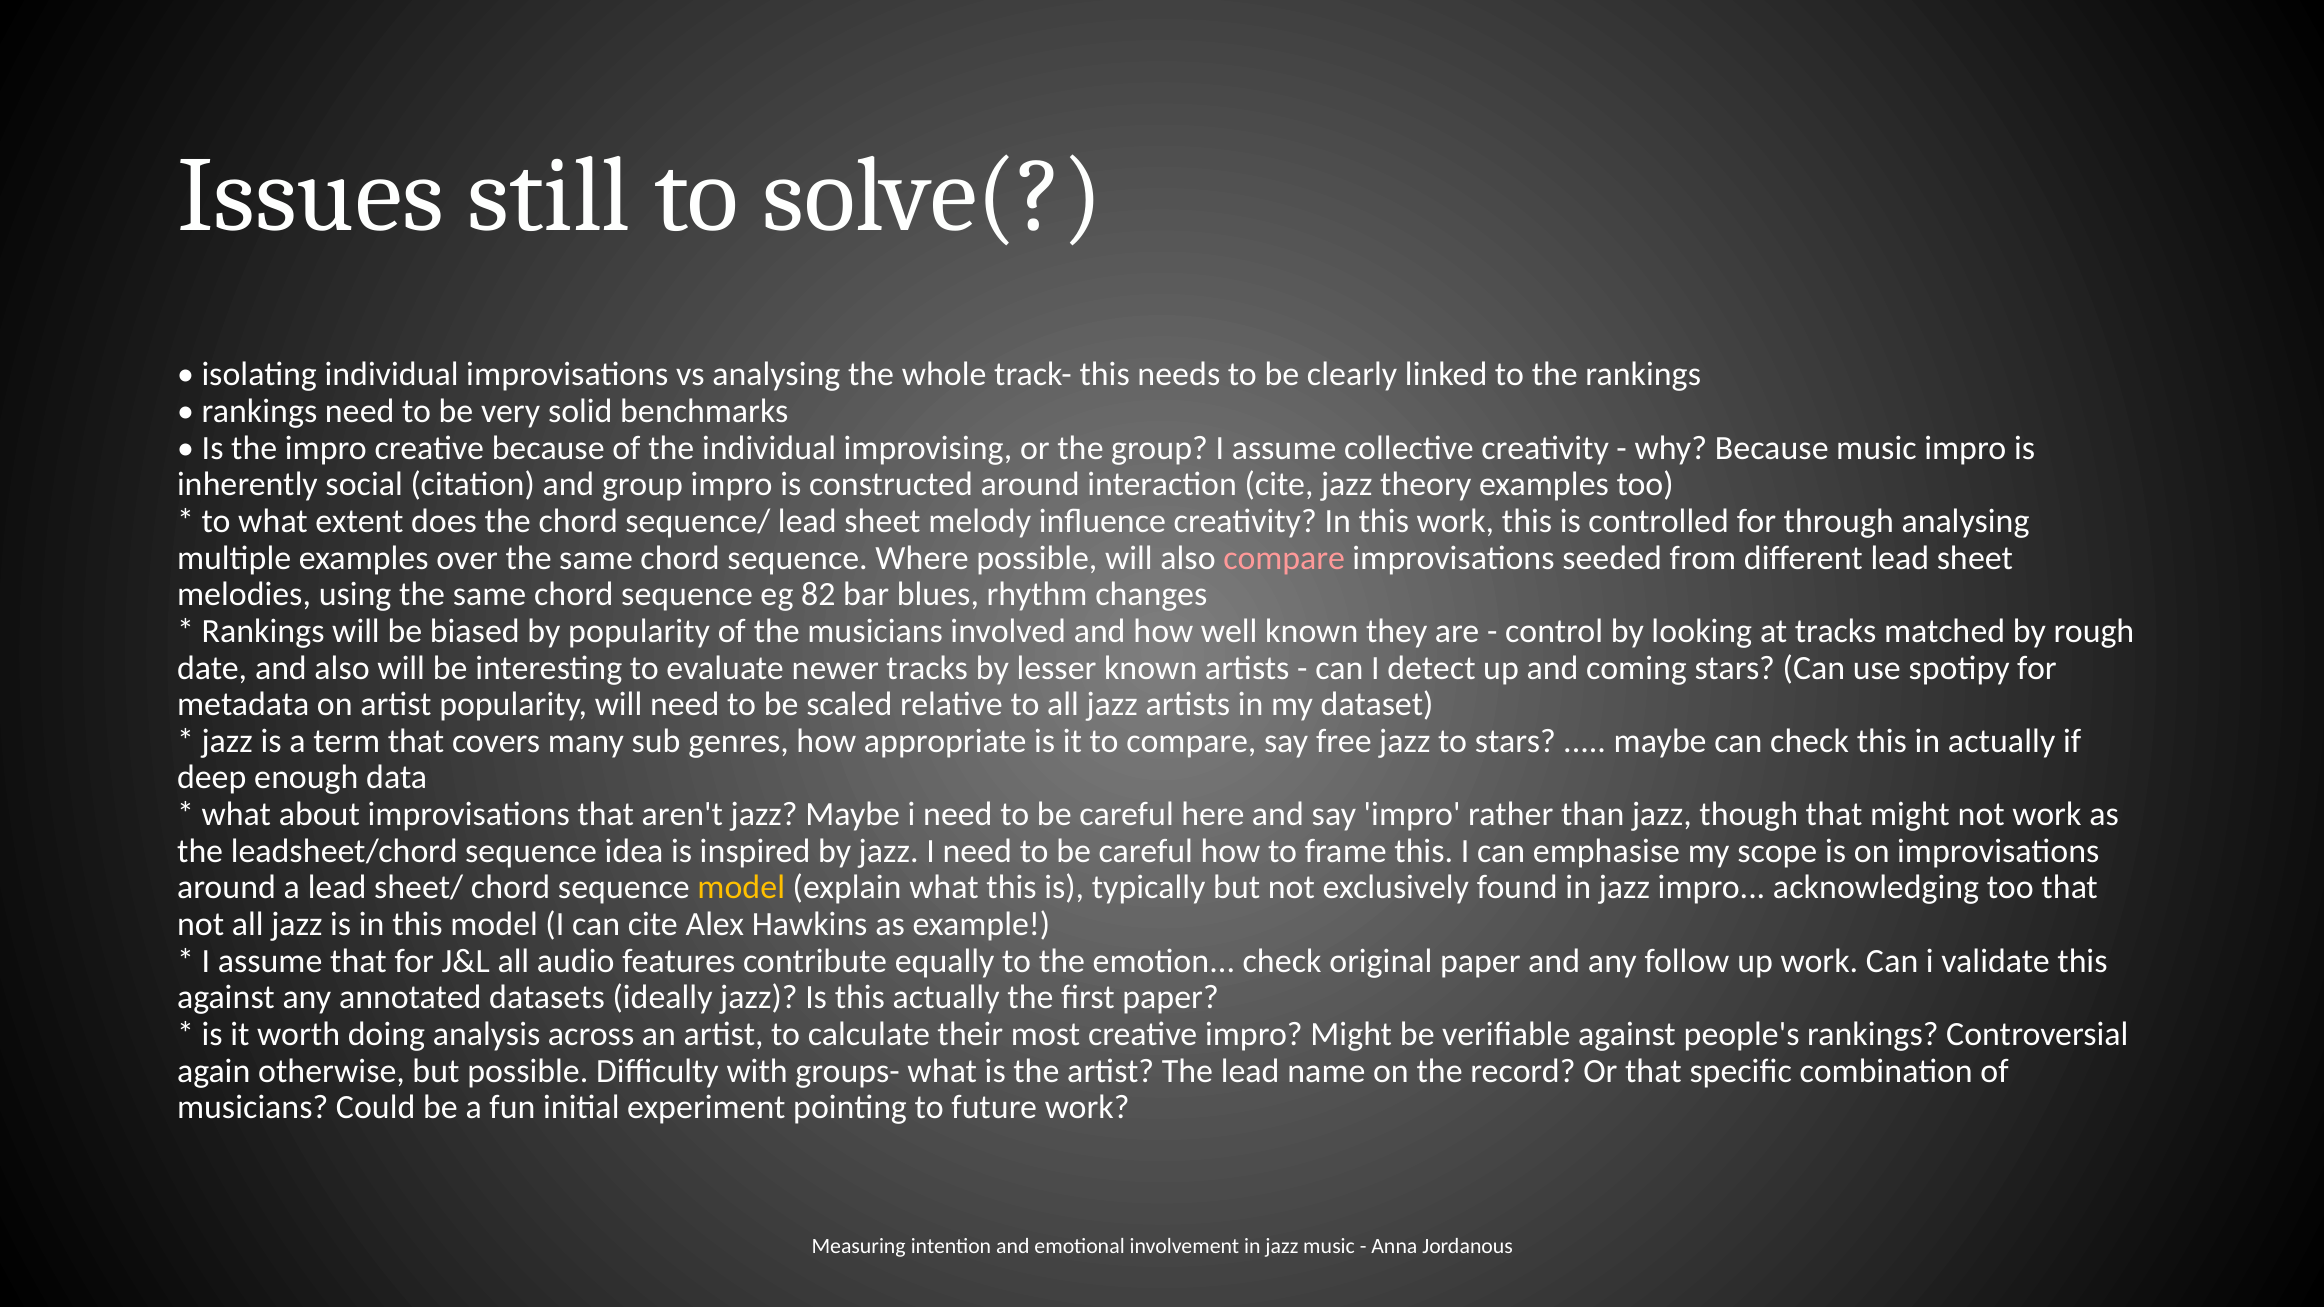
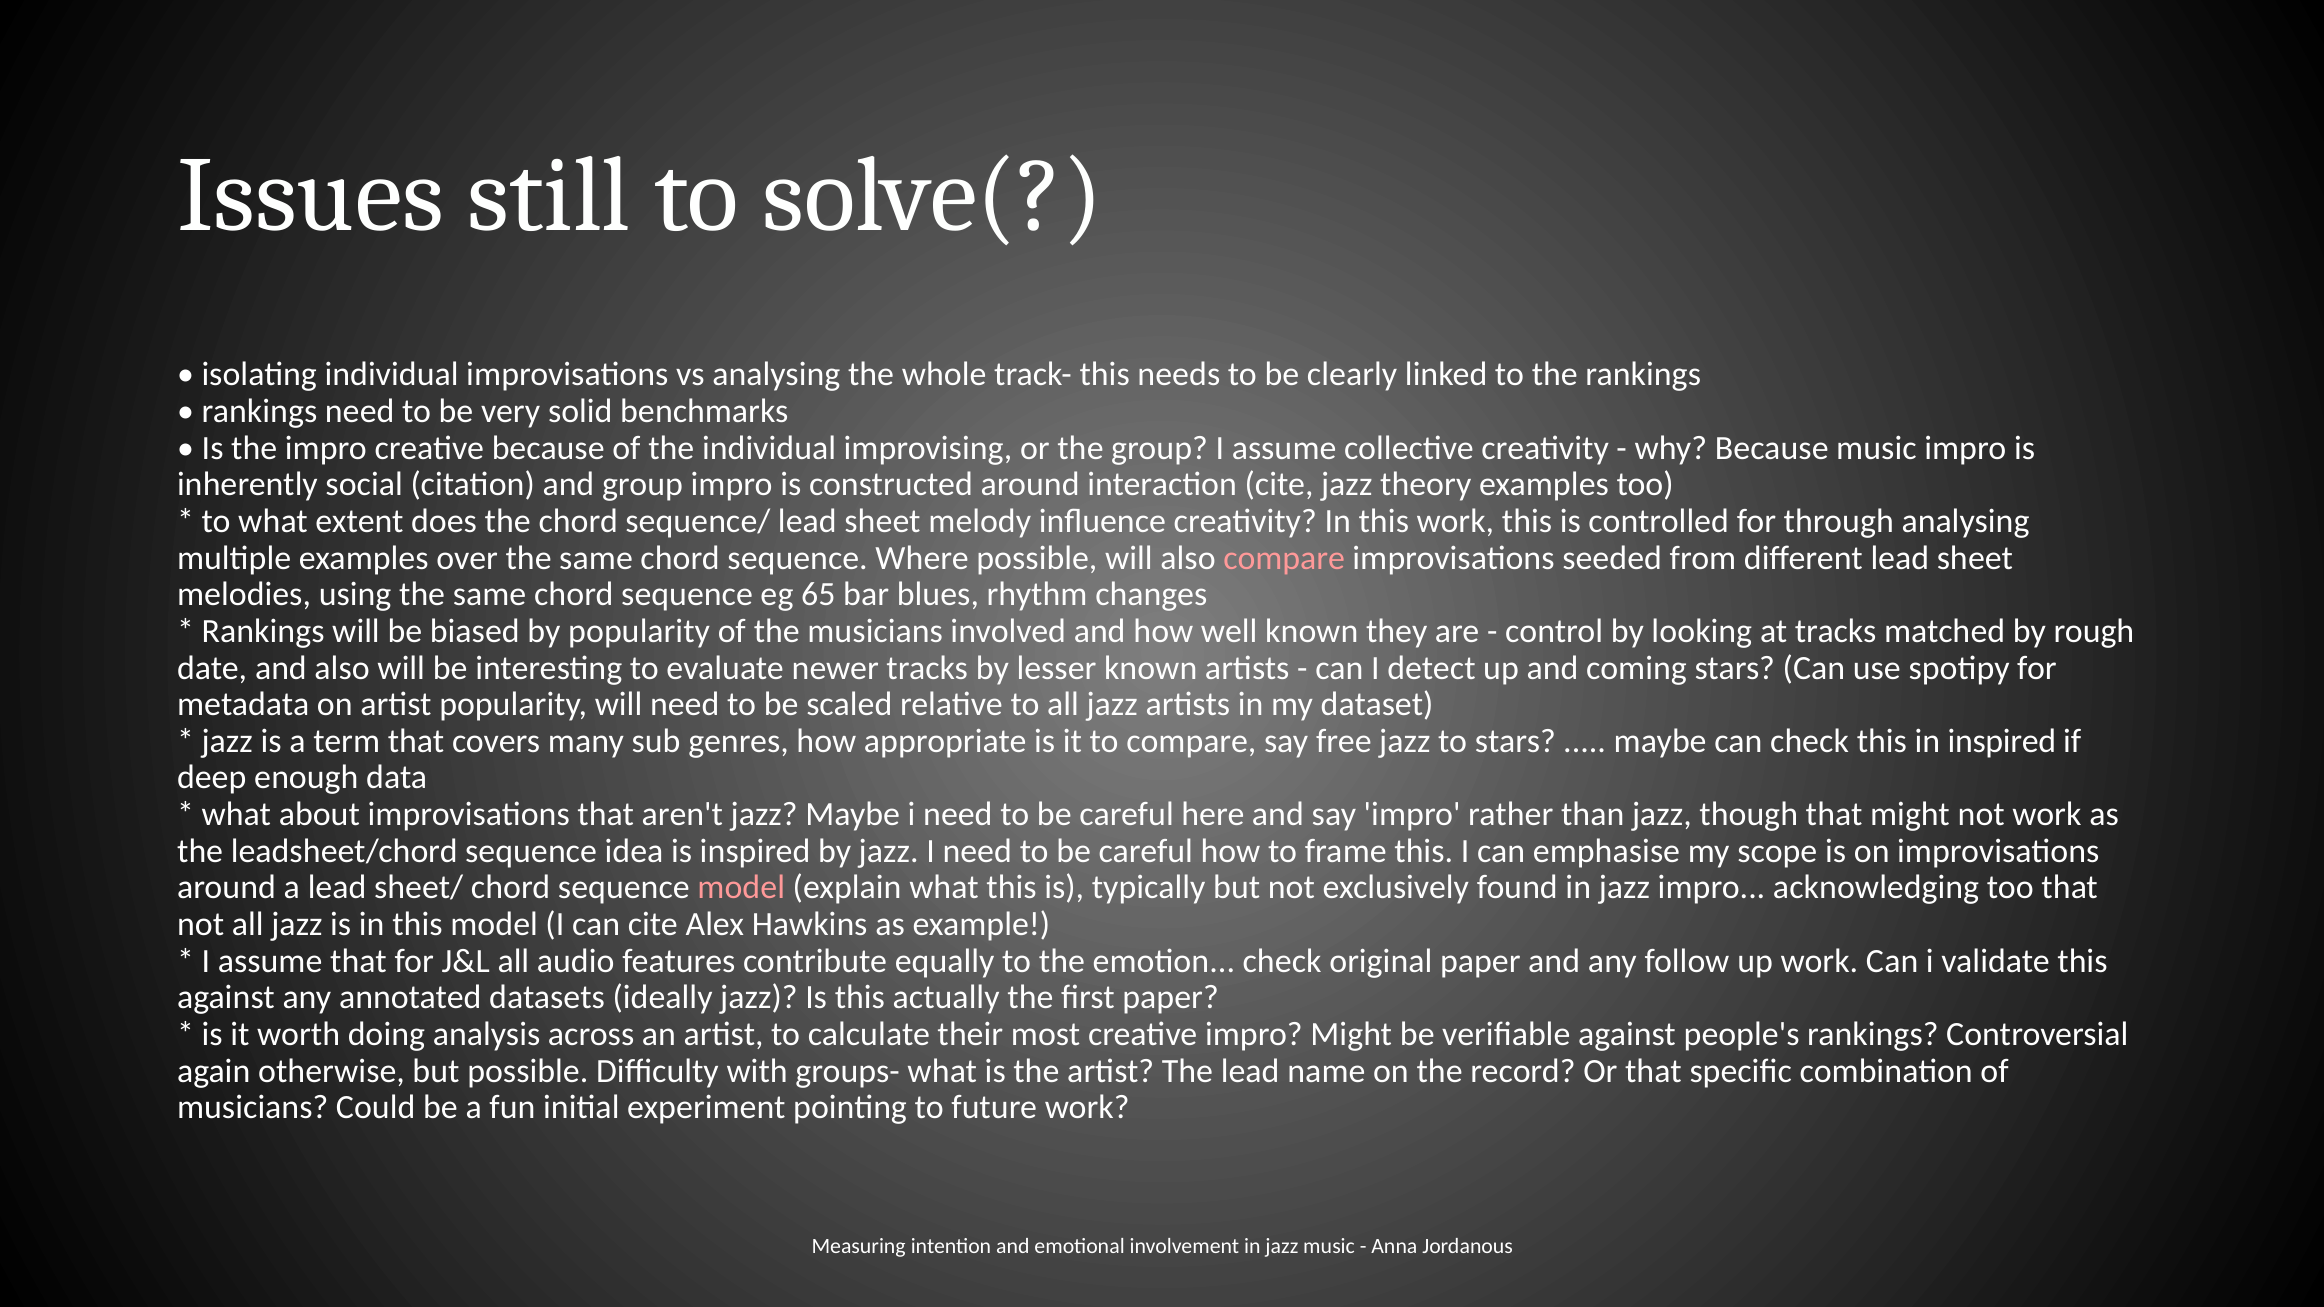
82: 82 -> 65
in actually: actually -> inspired
model at (741, 888) colour: yellow -> pink
